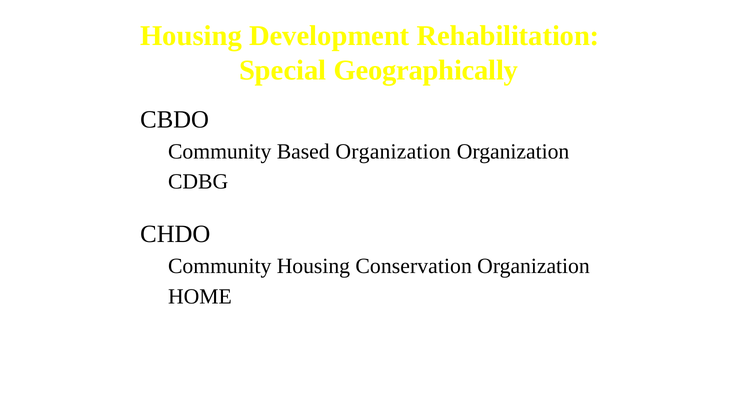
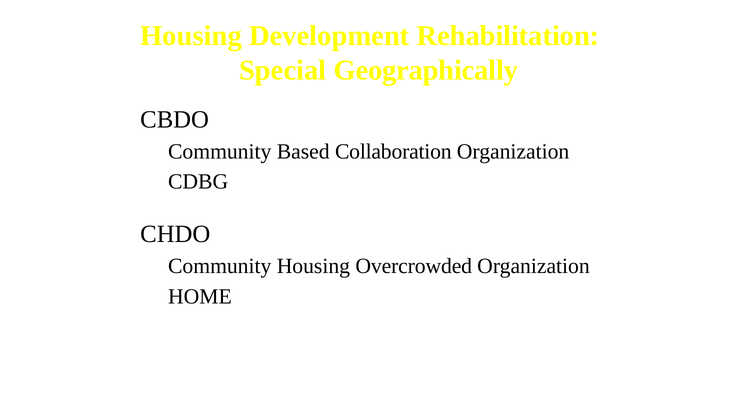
Based Organization: Organization -> Collaboration
Conservation: Conservation -> Overcrowded
